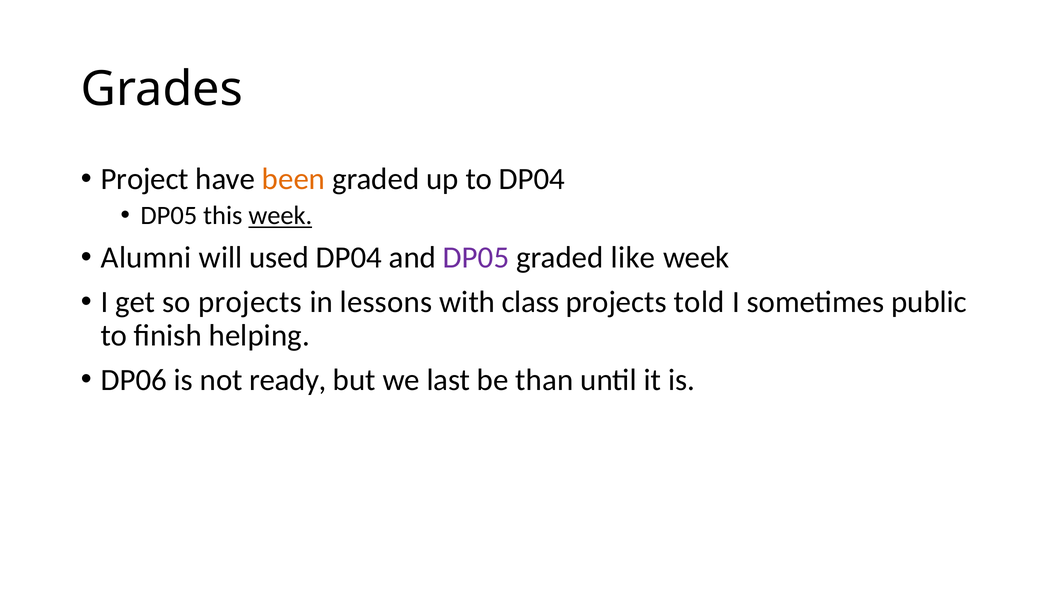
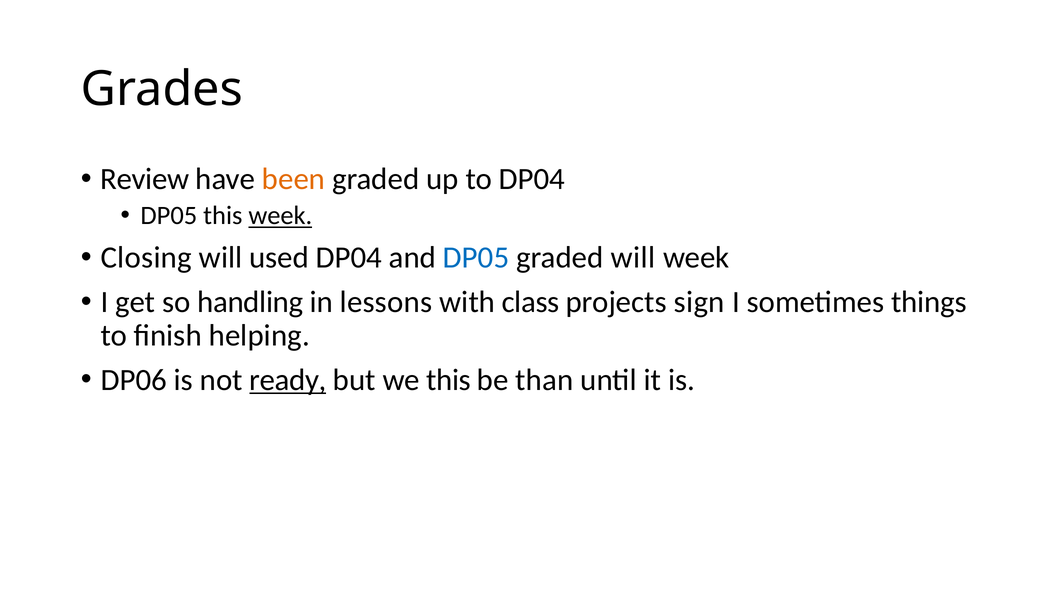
Project: Project -> Review
Alumni: Alumni -> Closing
DP05 at (476, 258) colour: purple -> blue
graded like: like -> will
so projects: projects -> handling
told: told -> sign
public: public -> things
ready underline: none -> present
we last: last -> this
